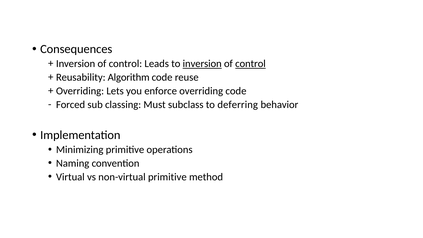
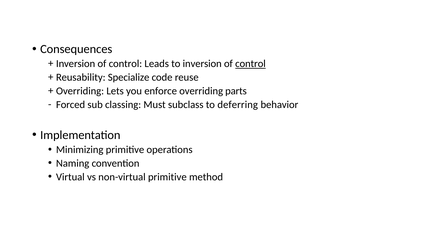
inversion at (202, 64) underline: present -> none
Algorithm: Algorithm -> Specialize
overriding code: code -> parts
